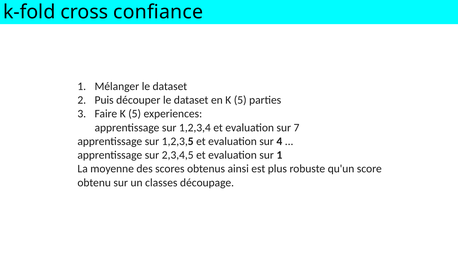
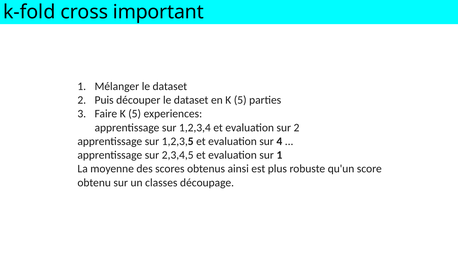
confiance: confiance -> important
sur 7: 7 -> 2
